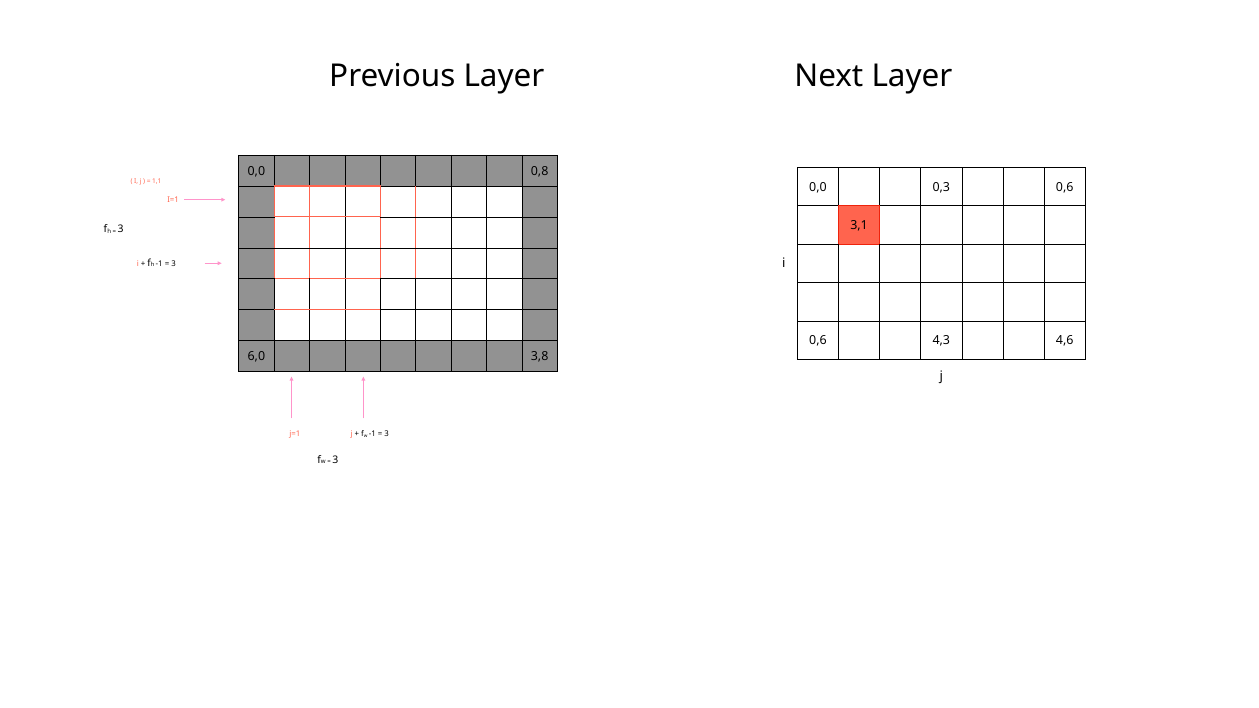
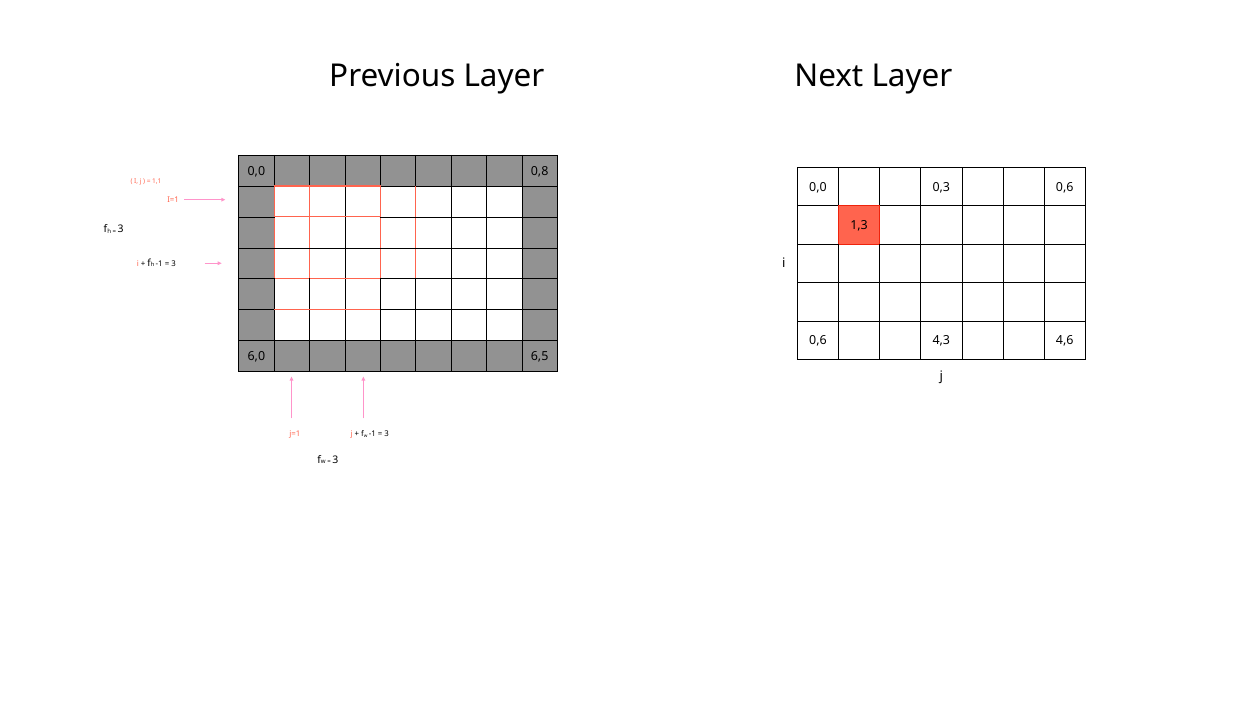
3,1: 3,1 -> 1,3
3,8: 3,8 -> 6,5
